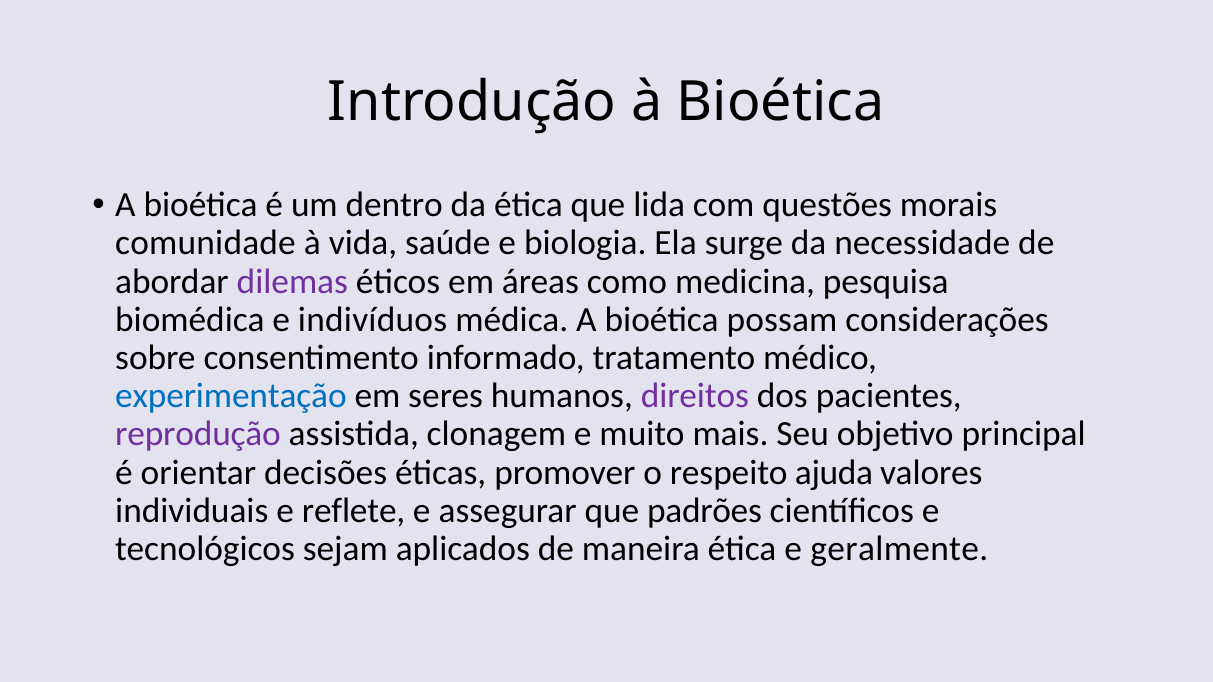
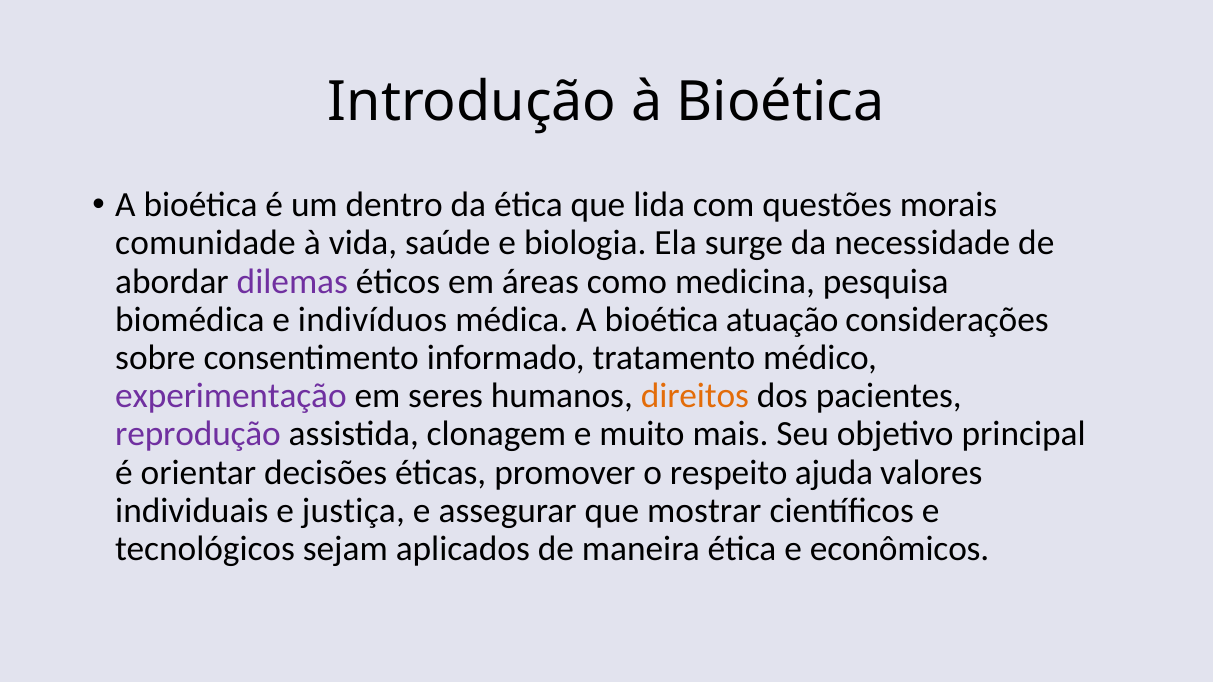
possam: possam -> atuação
experimentação colour: blue -> purple
direitos colour: purple -> orange
reflete: reflete -> justiça
padrões: padrões -> mostrar
geralmente: geralmente -> econômicos
